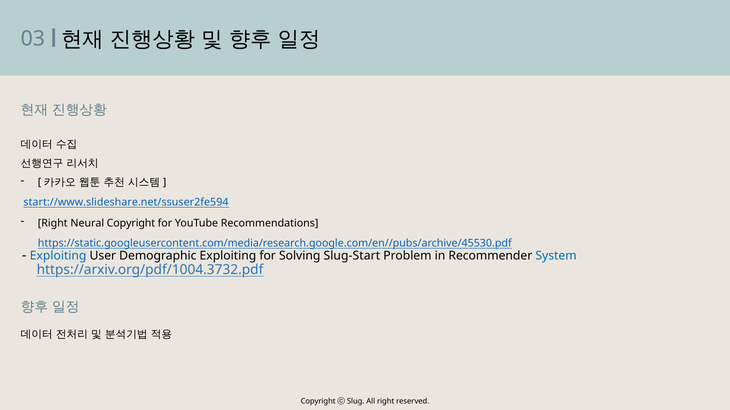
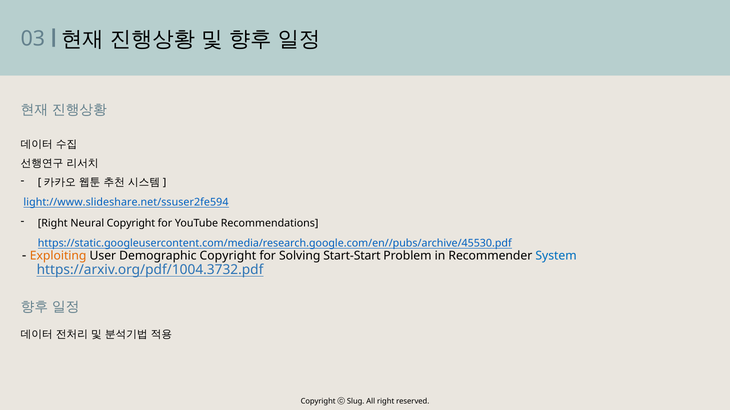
start://www.slideshare.net/ssuser2fe594: start://www.slideshare.net/ssuser2fe594 -> light://www.slideshare.net/ssuser2fe594
Exploiting at (58, 256) colour: blue -> orange
Demographic Exploiting: Exploiting -> Copyright
Slug-Start: Slug-Start -> Start-Start
